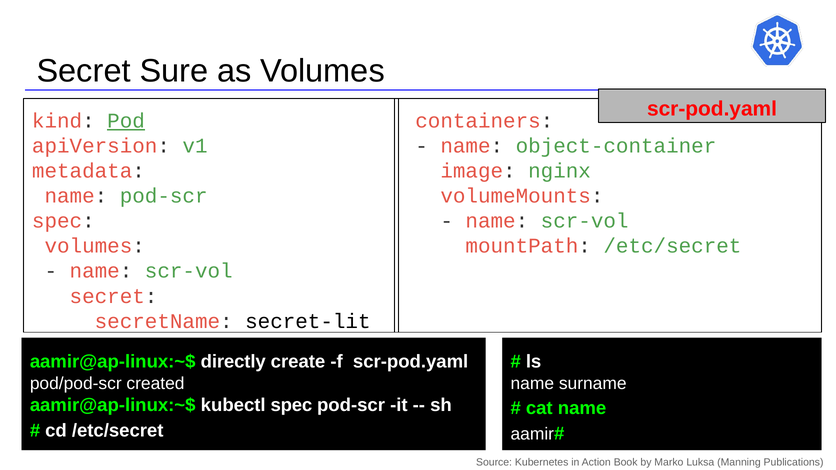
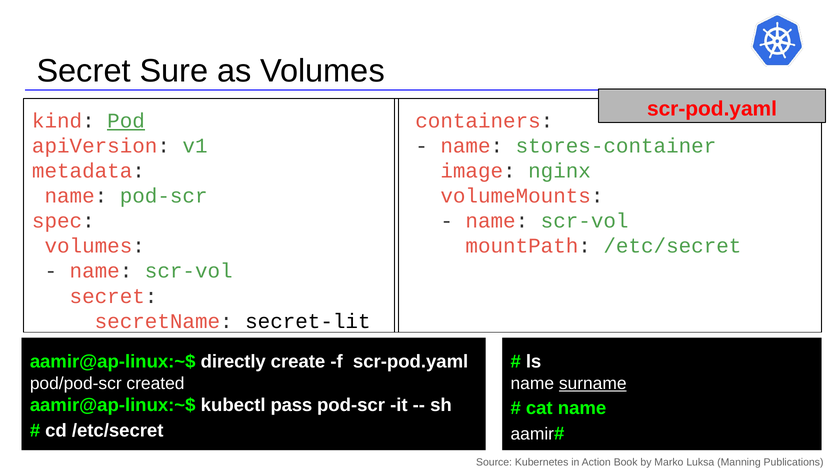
object-container: object-container -> stores-container
surname underline: none -> present
kubectl spec: spec -> pass
